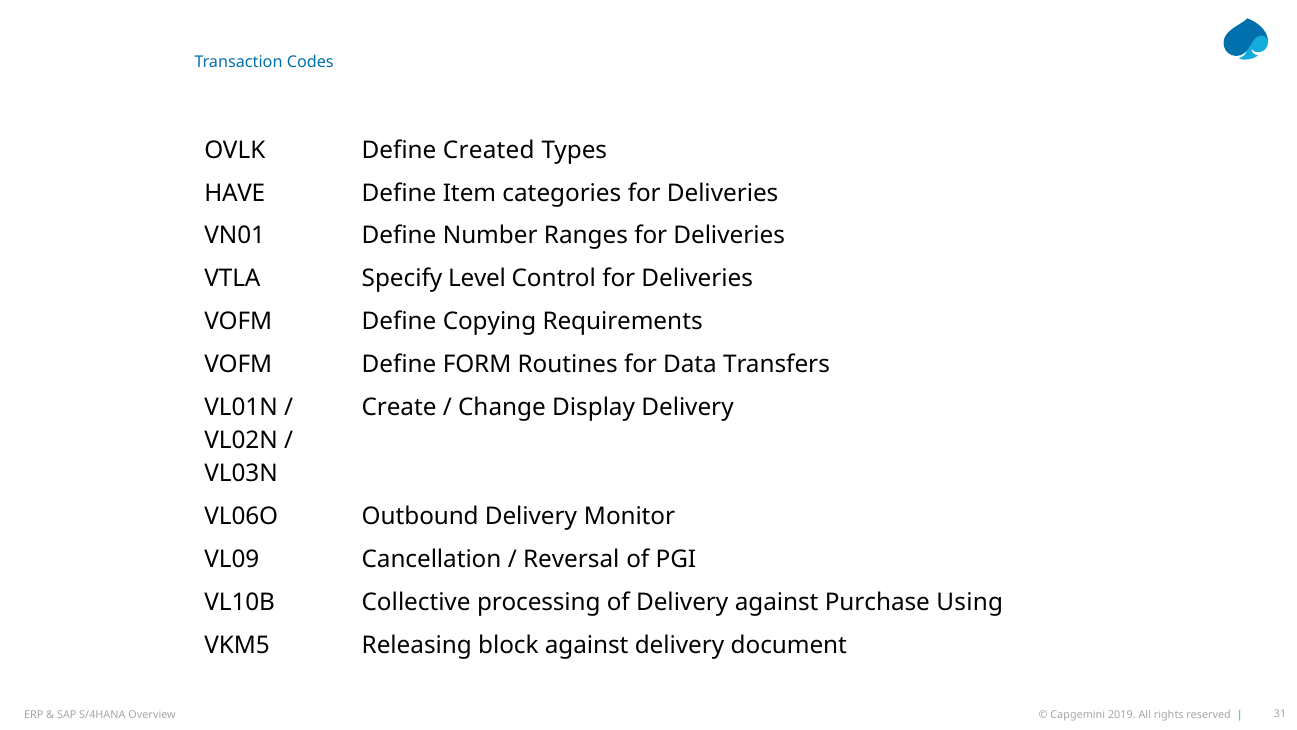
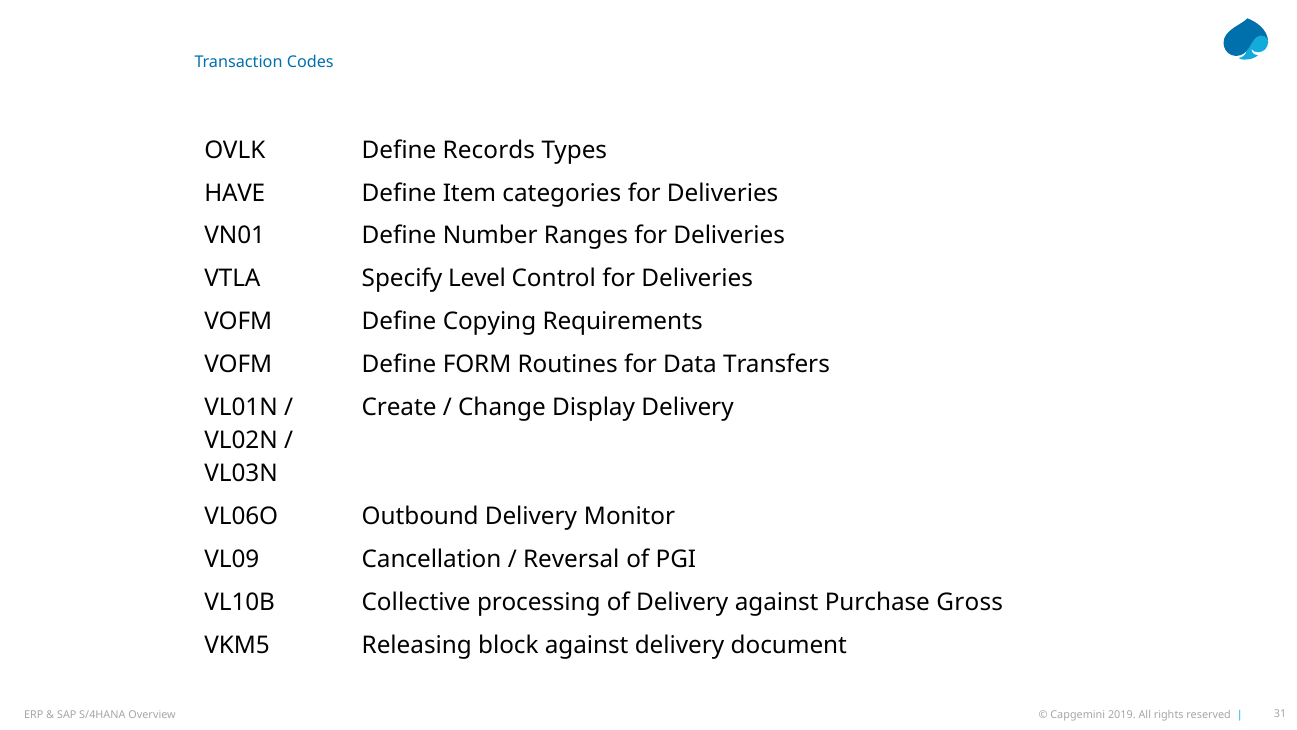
Created: Created -> Records
Using: Using -> Gross
